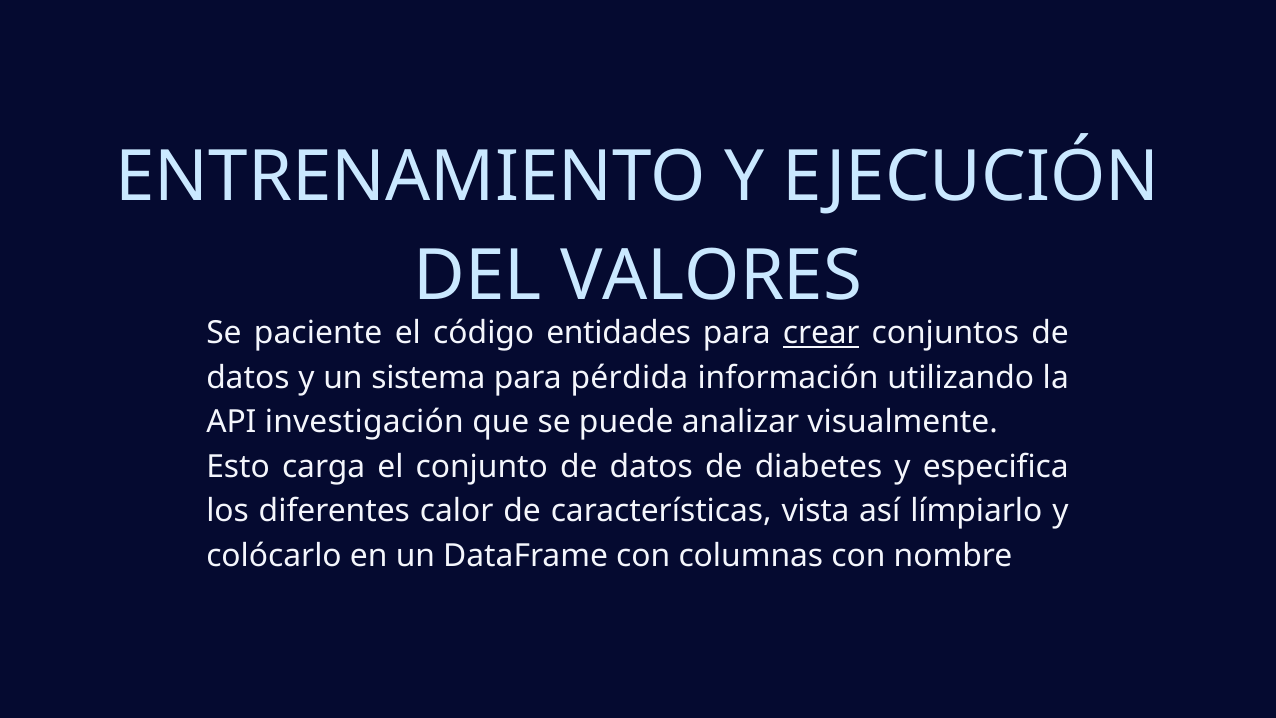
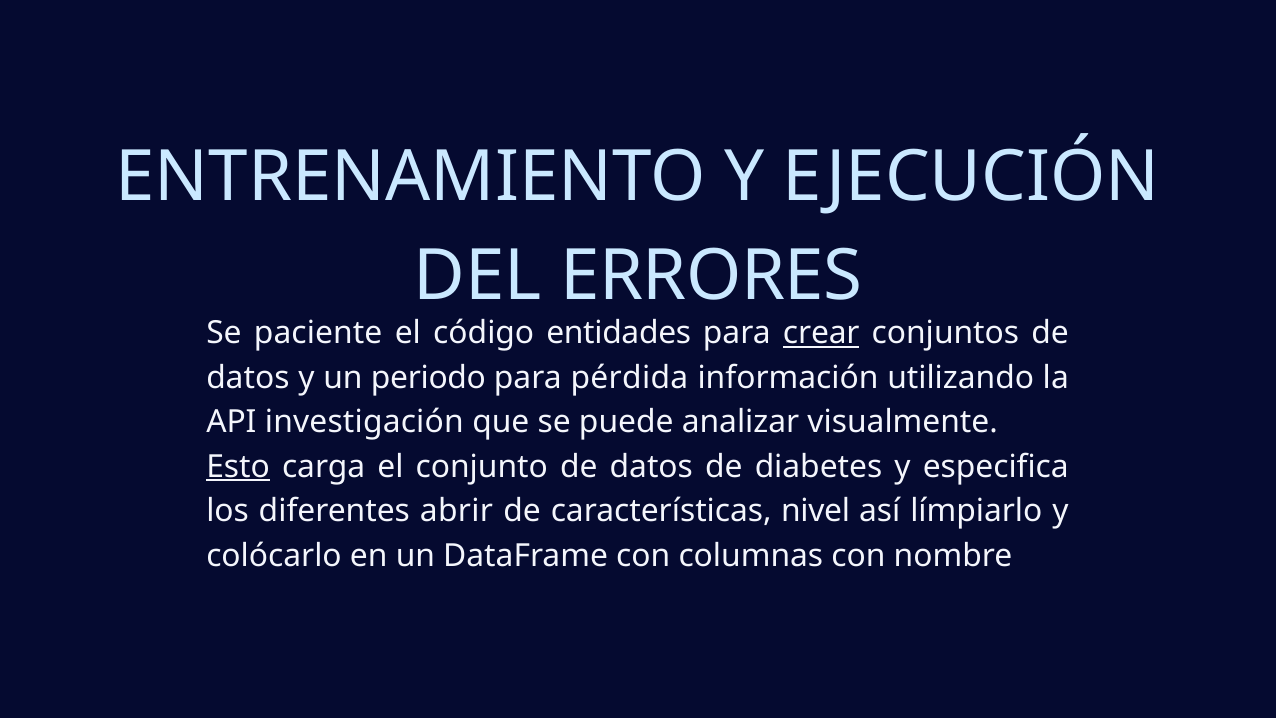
VALORES: VALORES -> ERRORES
sistema: sistema -> periodo
Esto underline: none -> present
calor: calor -> abrir
vista: vista -> nivel
